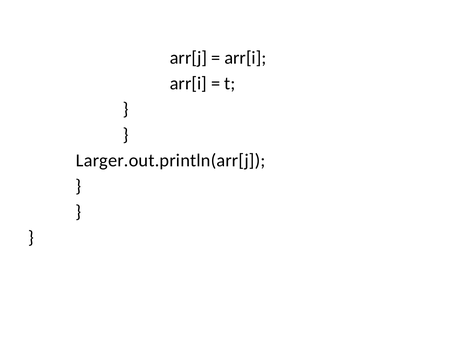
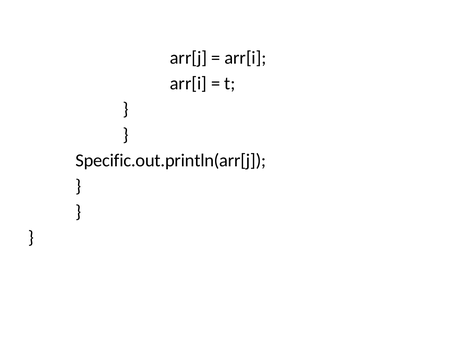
Larger.out.println(arr[j: Larger.out.println(arr[j -> Specific.out.println(arr[j
